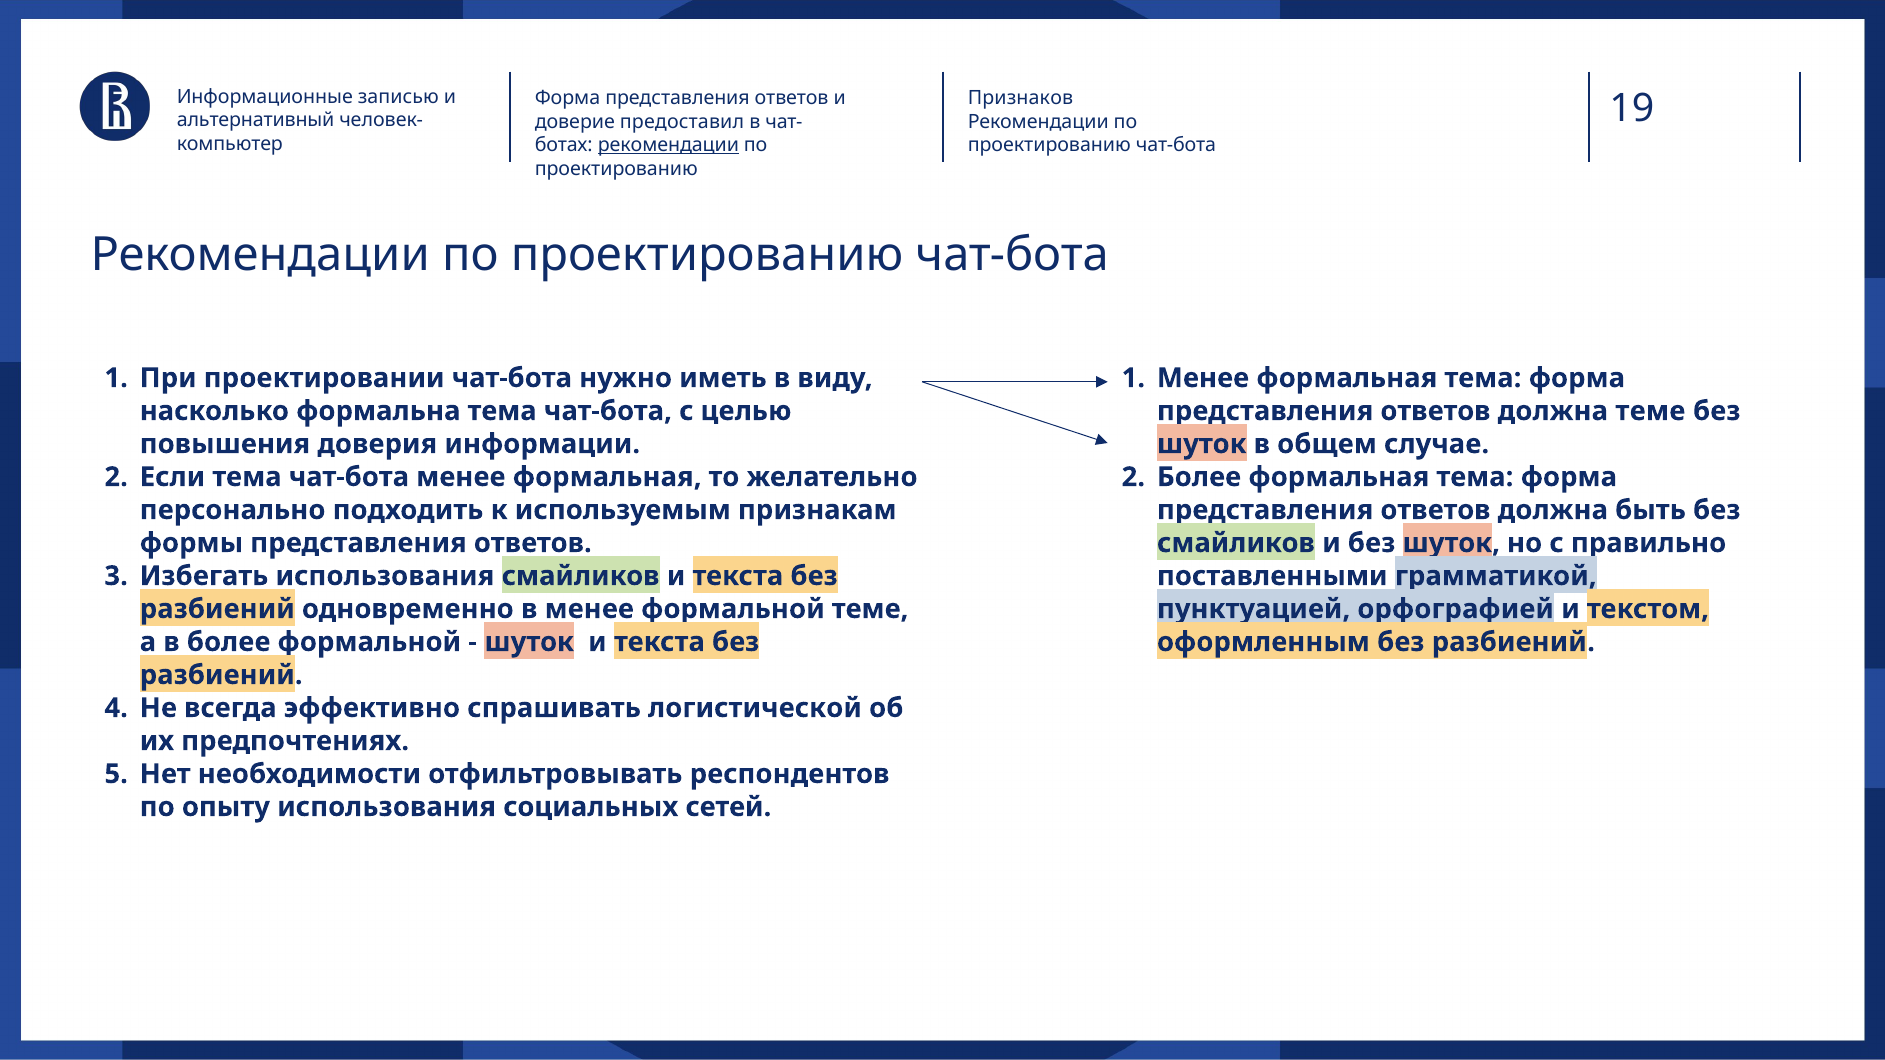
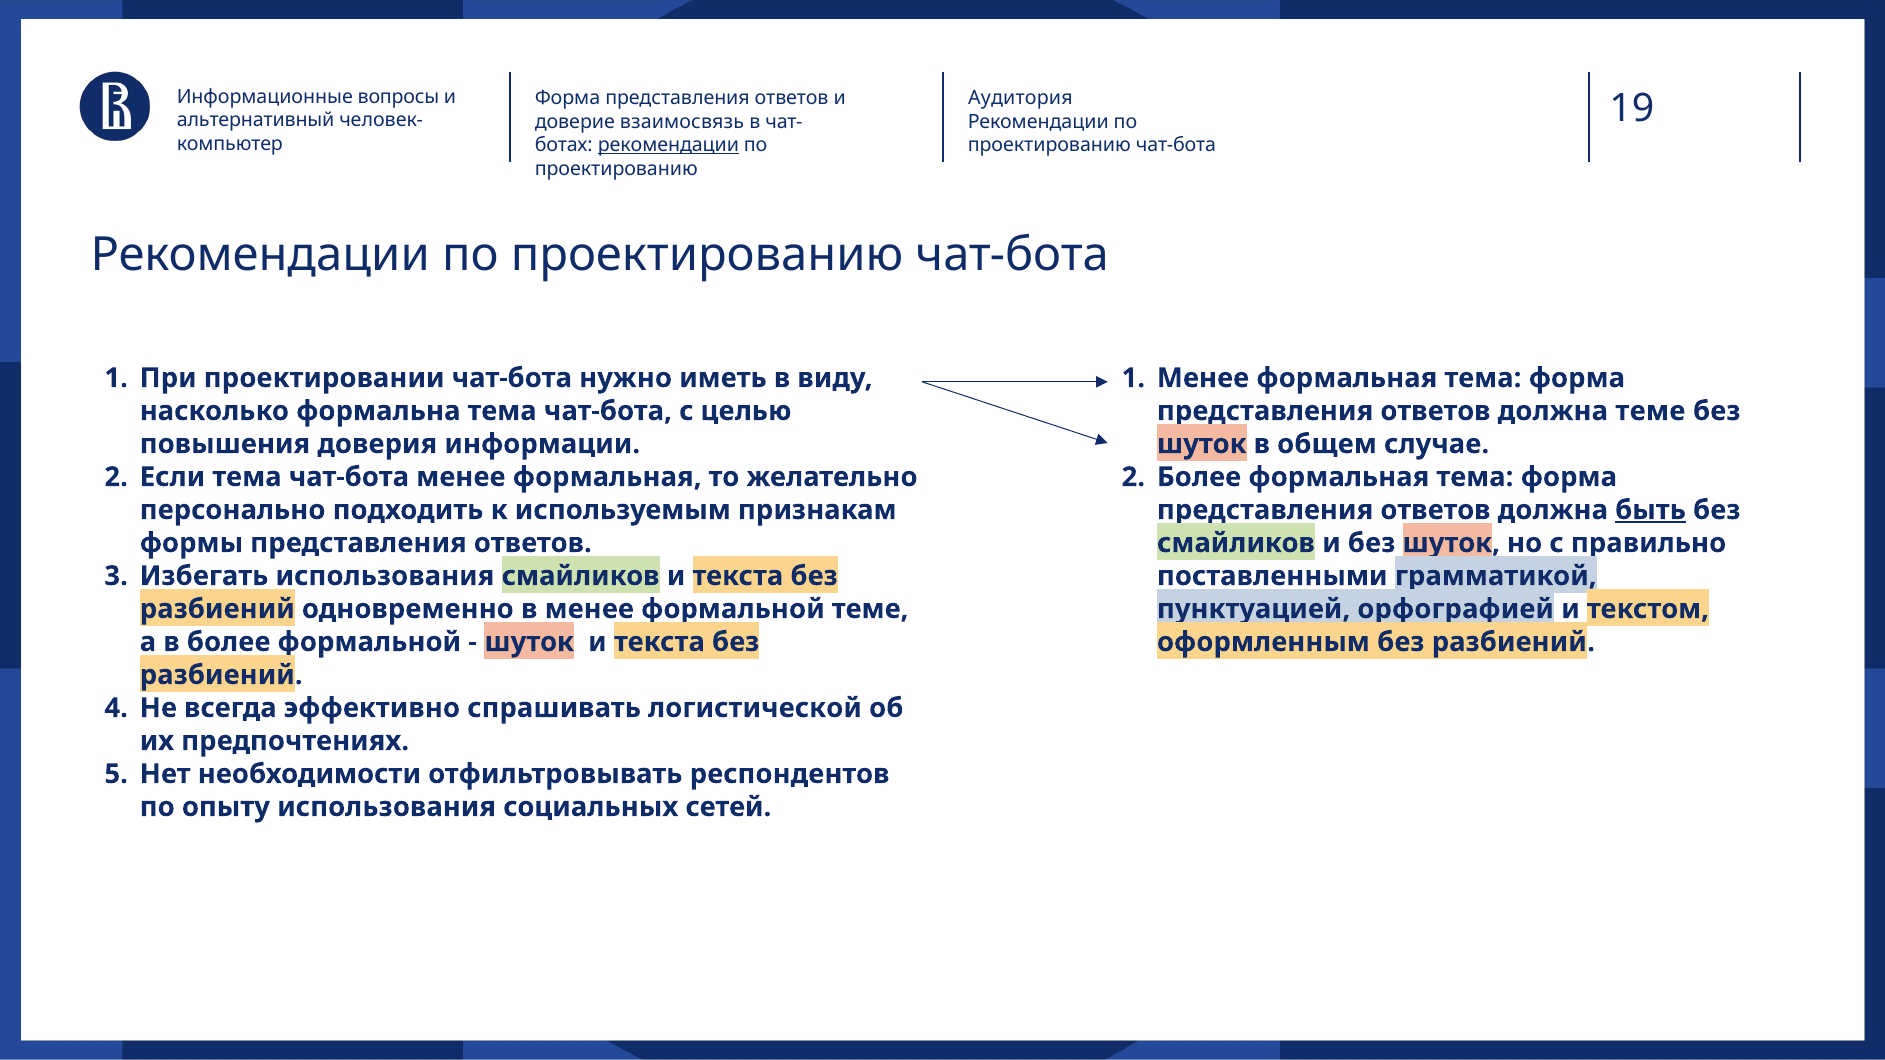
записью: записью -> вопросы
Признаков: Признаков -> Аудитория
предоставил: предоставил -> взаимосвязь
быть underline: none -> present
